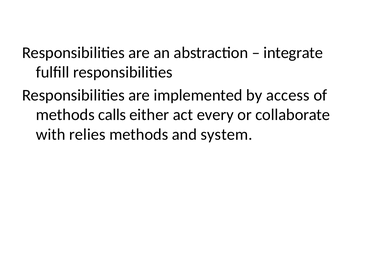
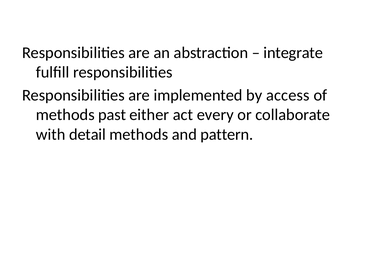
calls: calls -> past
relies: relies -> detail
system: system -> pattern
